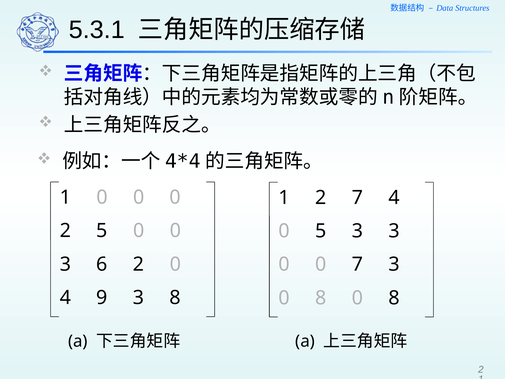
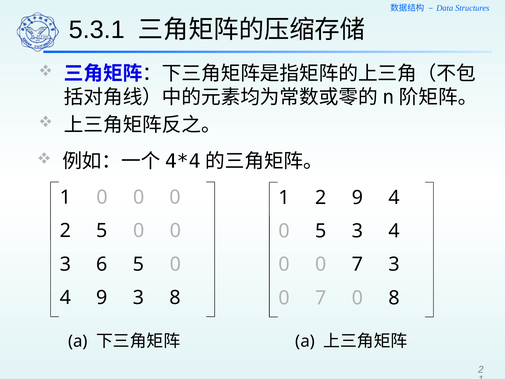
2 7: 7 -> 9
3 3: 3 -> 4
6 2: 2 -> 5
8 at (321, 298): 8 -> 7
